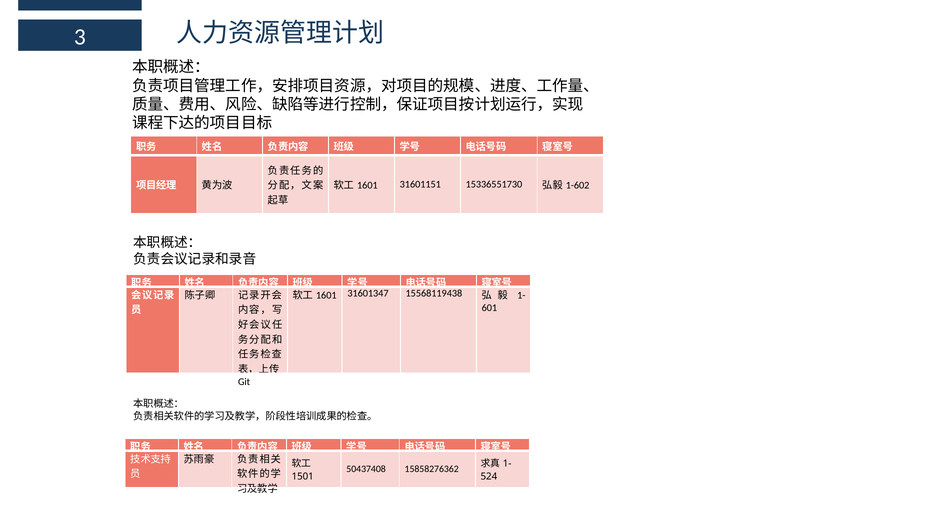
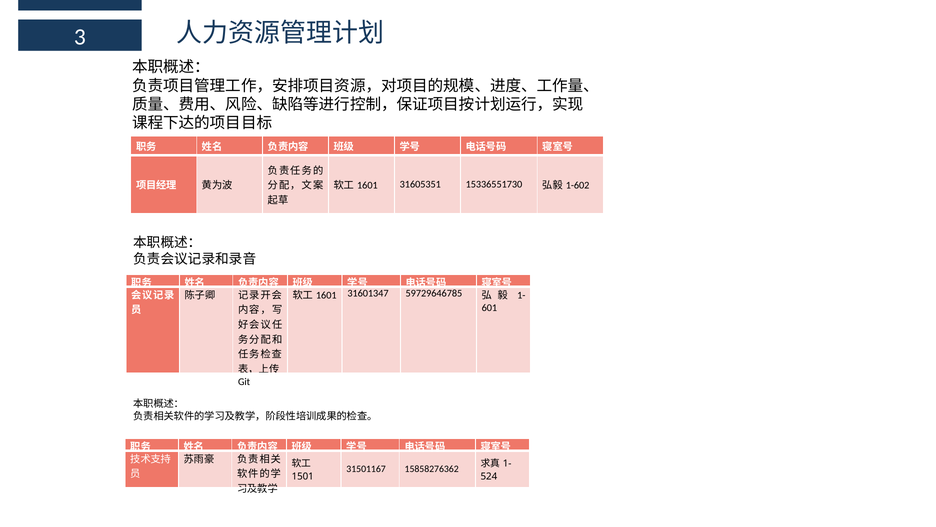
31601151: 31601151 -> 31605351
15568119438: 15568119438 -> 59729646785
50437408: 50437408 -> 31501167
